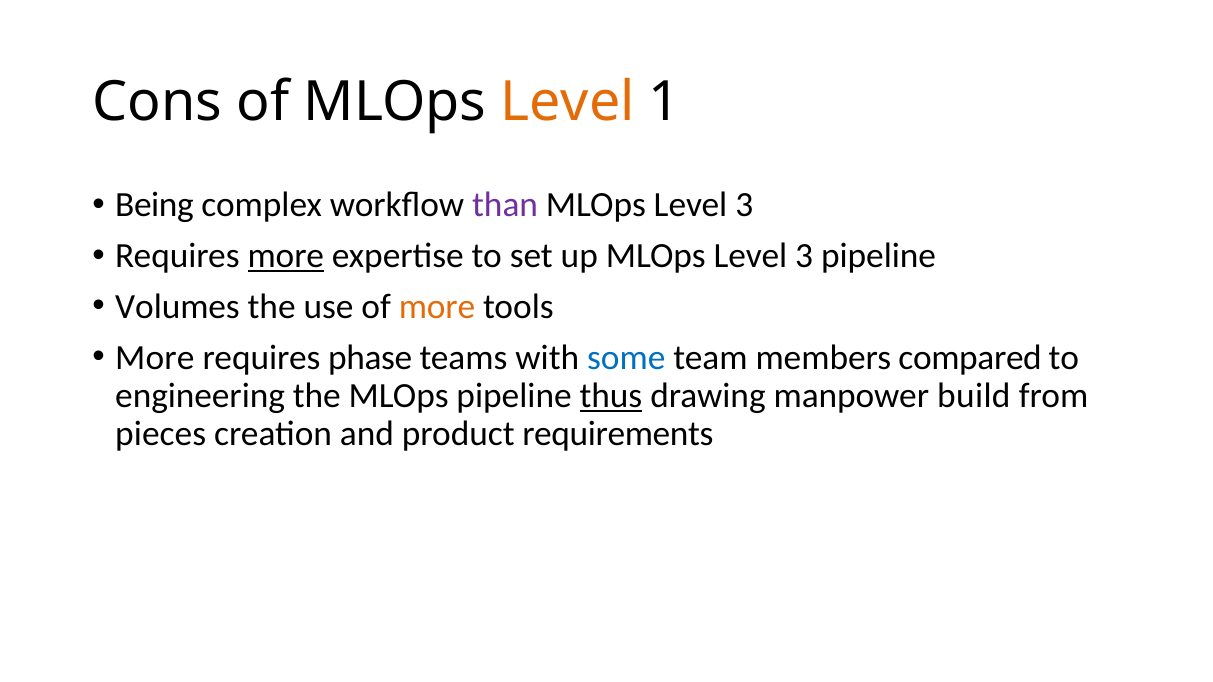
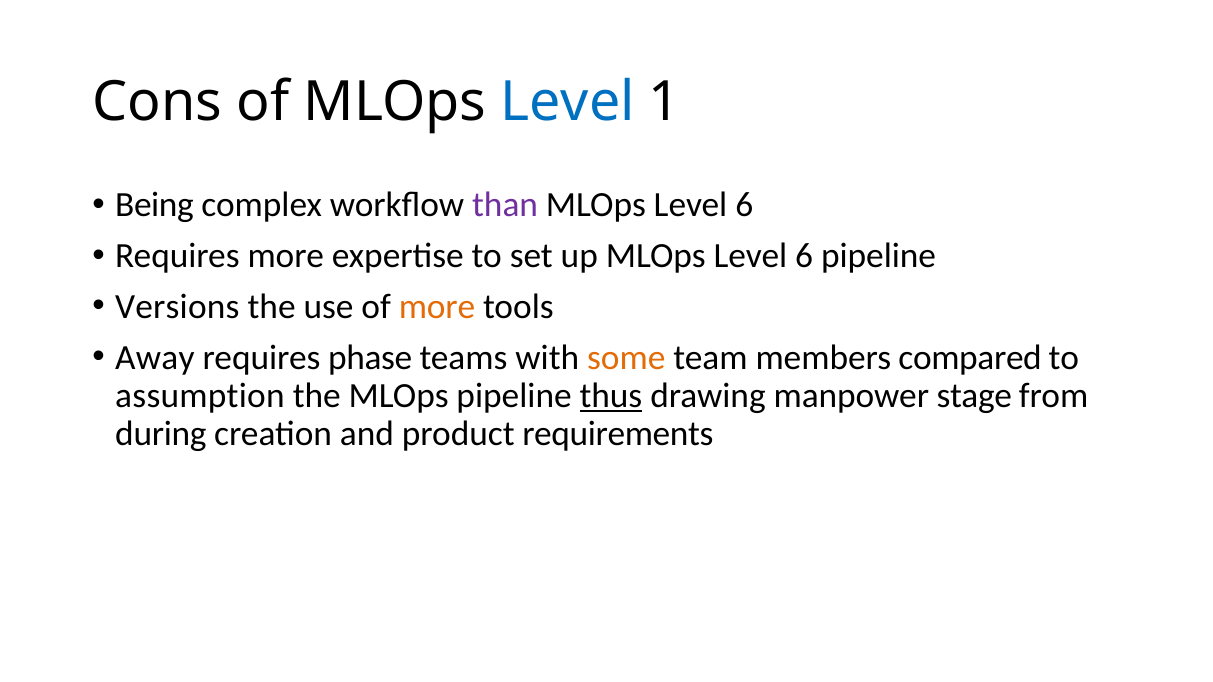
Level at (568, 102) colour: orange -> blue
3 at (744, 205): 3 -> 6
more at (286, 256) underline: present -> none
up MLOps Level 3: 3 -> 6
Volumes: Volumes -> Versions
More at (155, 358): More -> Away
some colour: blue -> orange
engineering: engineering -> assumption
build: build -> stage
pieces: pieces -> during
